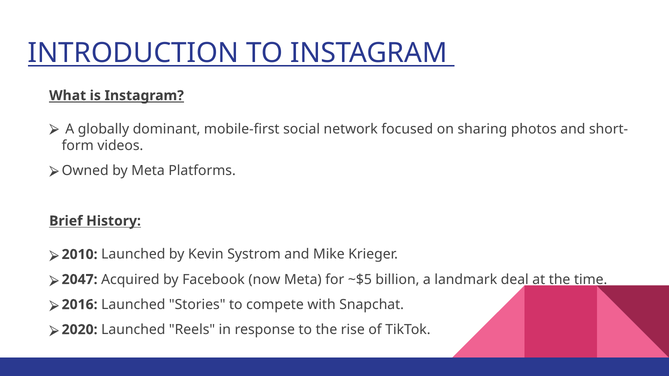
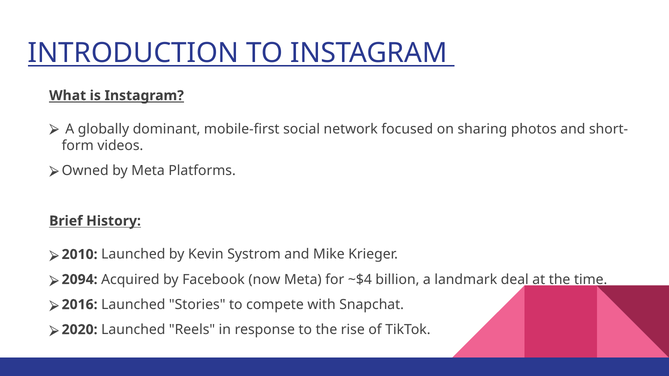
2047: 2047 -> 2094
~$5: ~$5 -> ~$4
